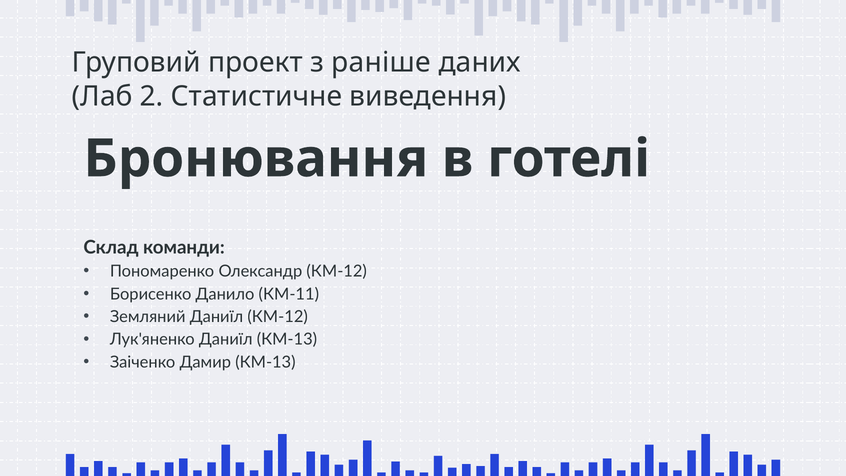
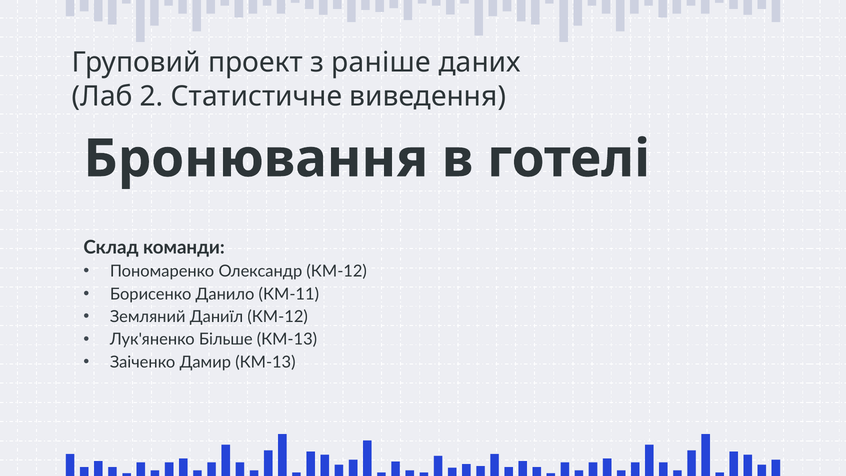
Лук'яненко Даниїл: Даниїл -> Більше
